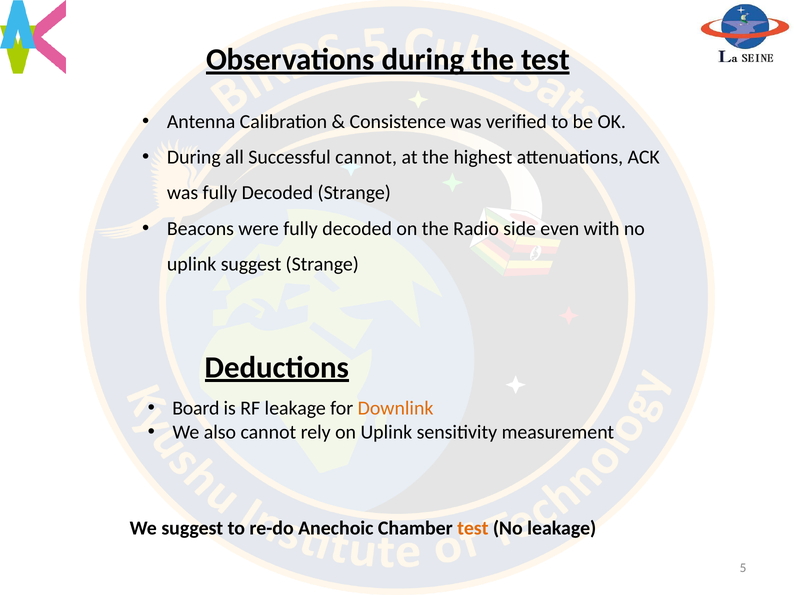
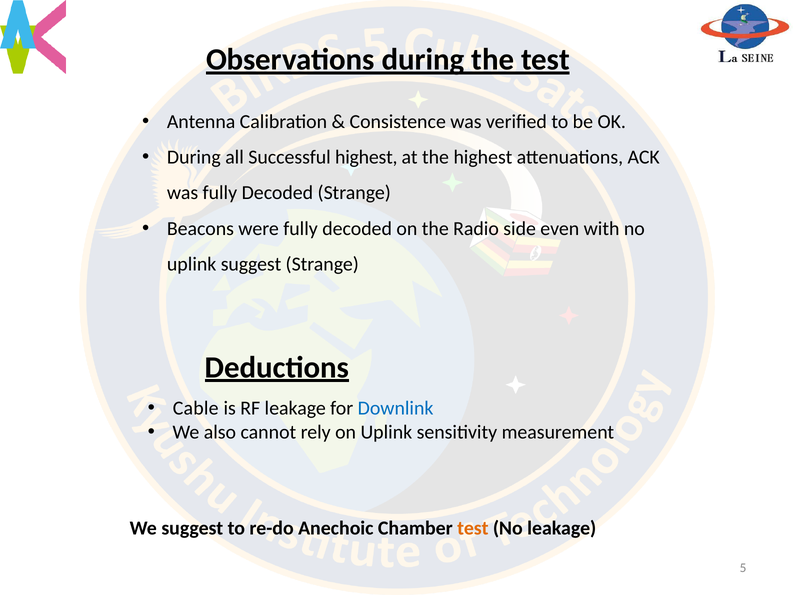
Successful cannot: cannot -> highest
Board: Board -> Cable
Downlink colour: orange -> blue
